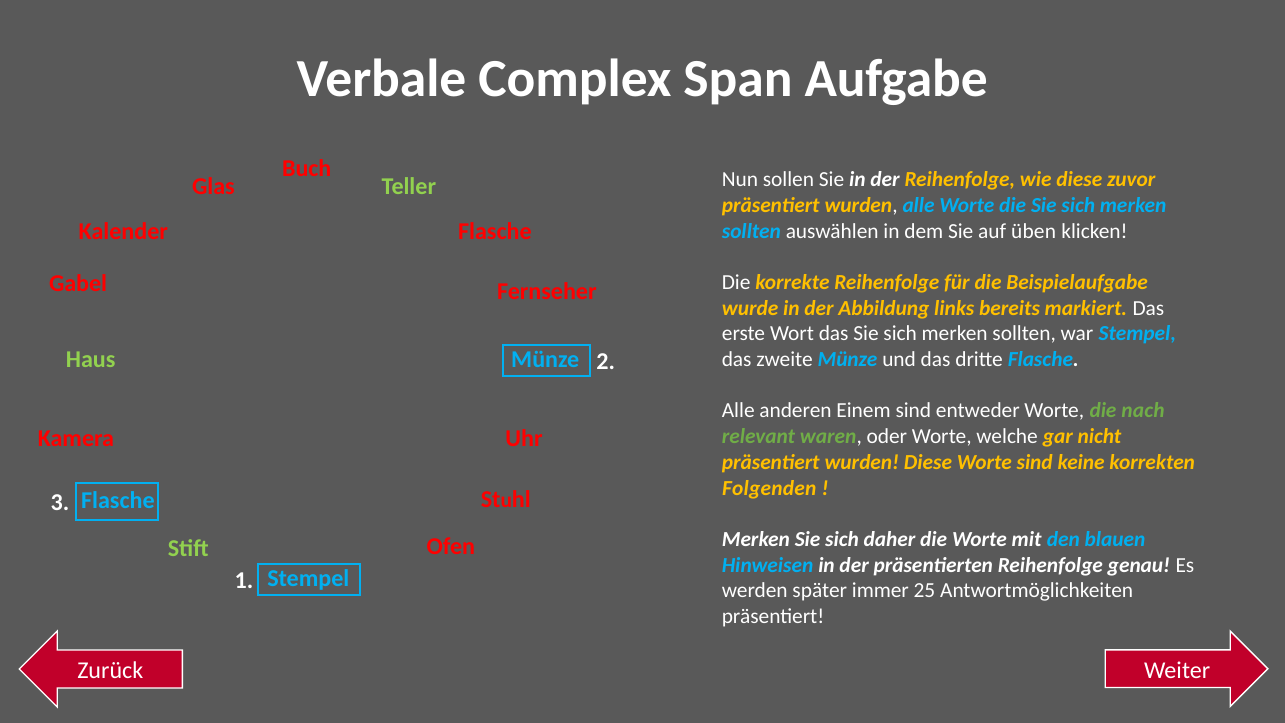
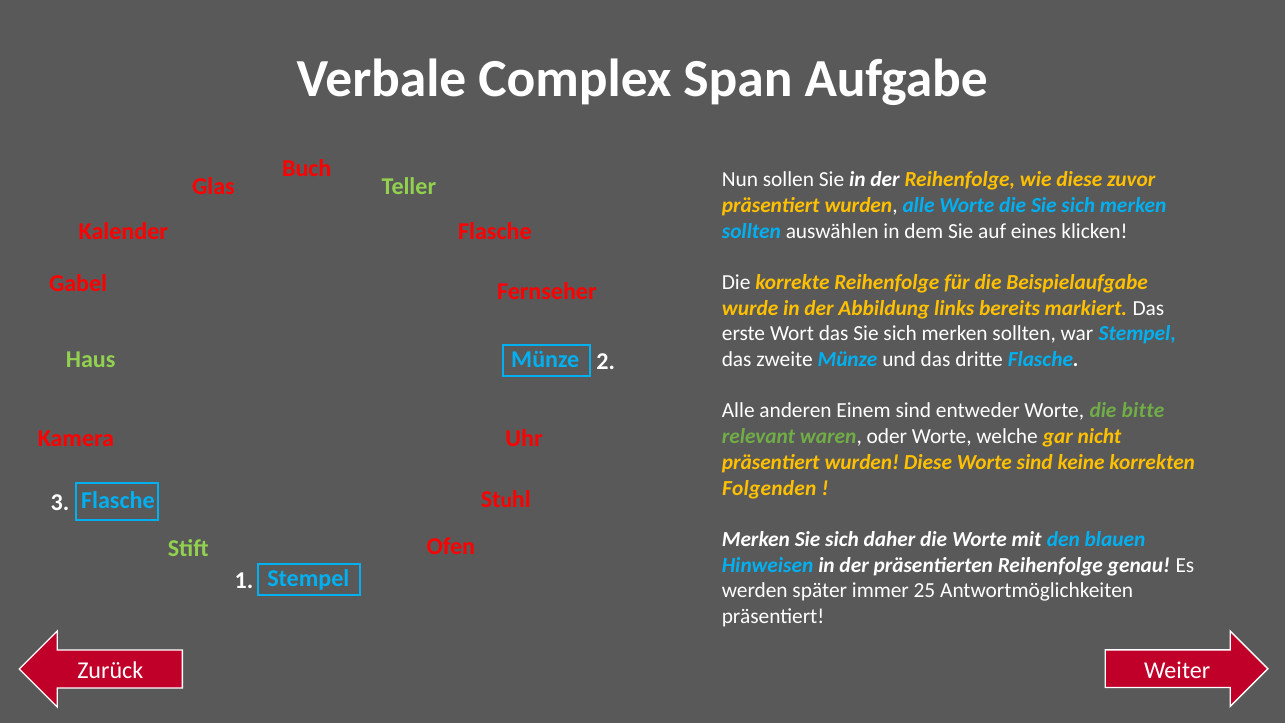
üben: üben -> eines
nach: nach -> bitte
